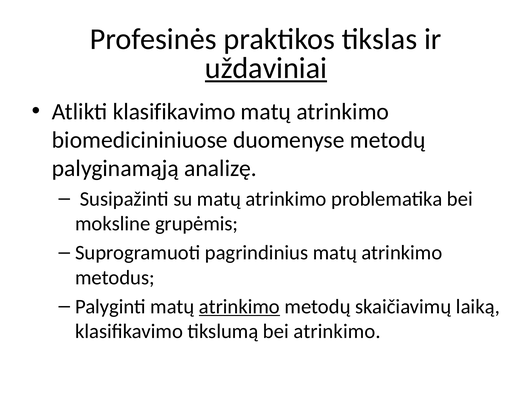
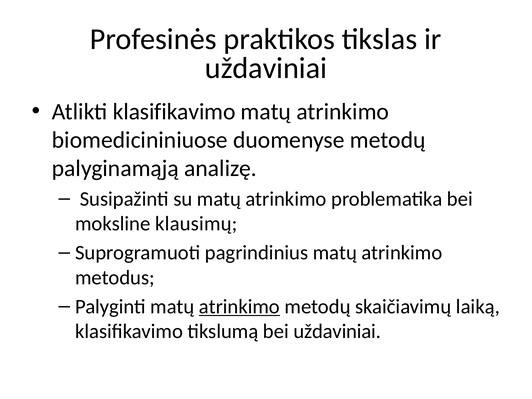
uždaviniai at (266, 68) underline: present -> none
grupėmis: grupėmis -> klausimų
bei atrinkimo: atrinkimo -> uždaviniai
